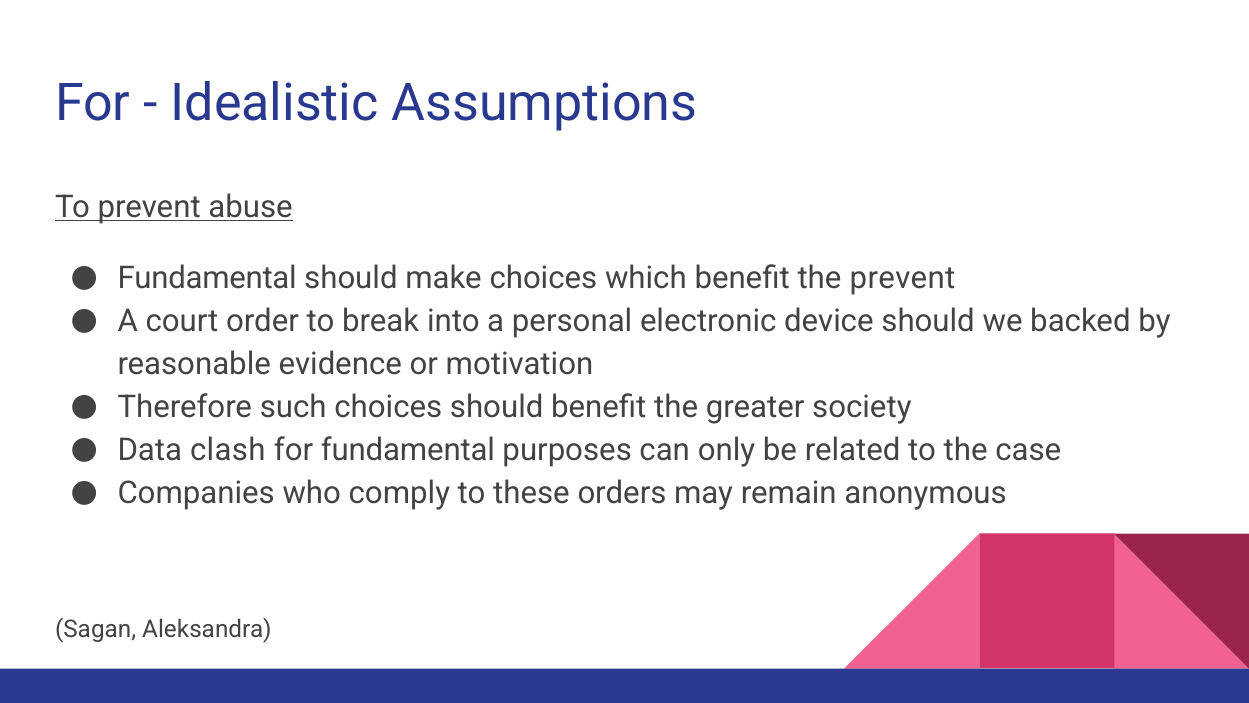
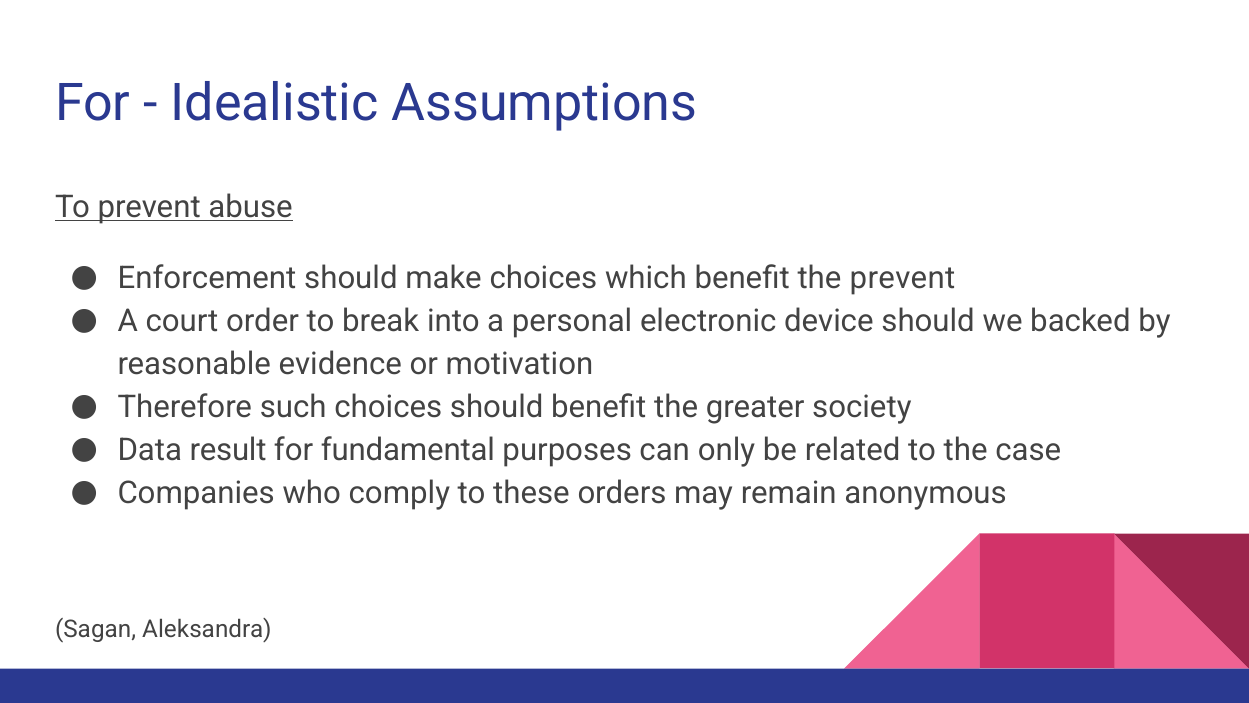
Fundamental at (207, 278): Fundamental -> Enforcement
clash: clash -> result
